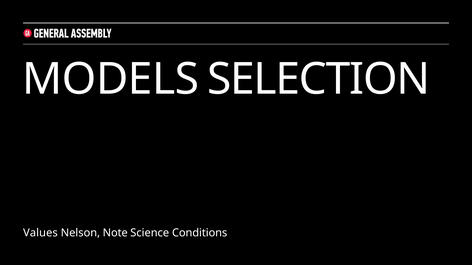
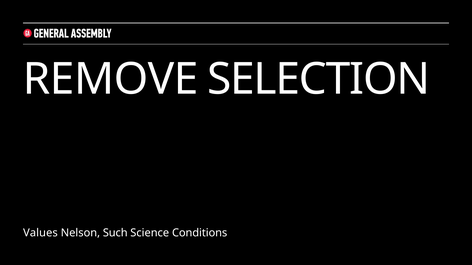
MODELS: MODELS -> REMOVE
Note: Note -> Such
